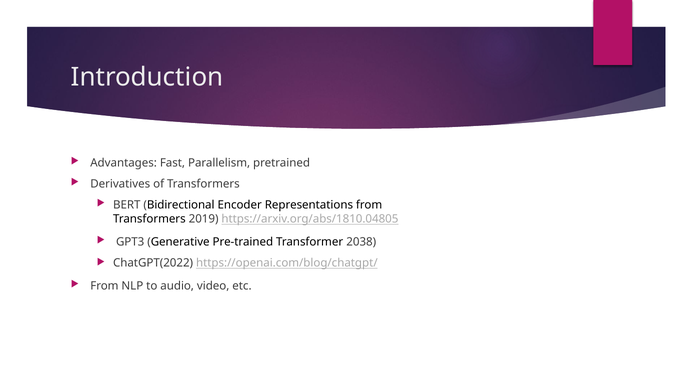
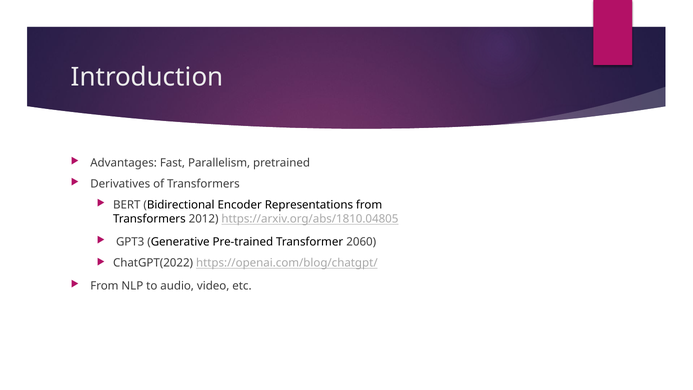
2019: 2019 -> 2012
2038: 2038 -> 2060
